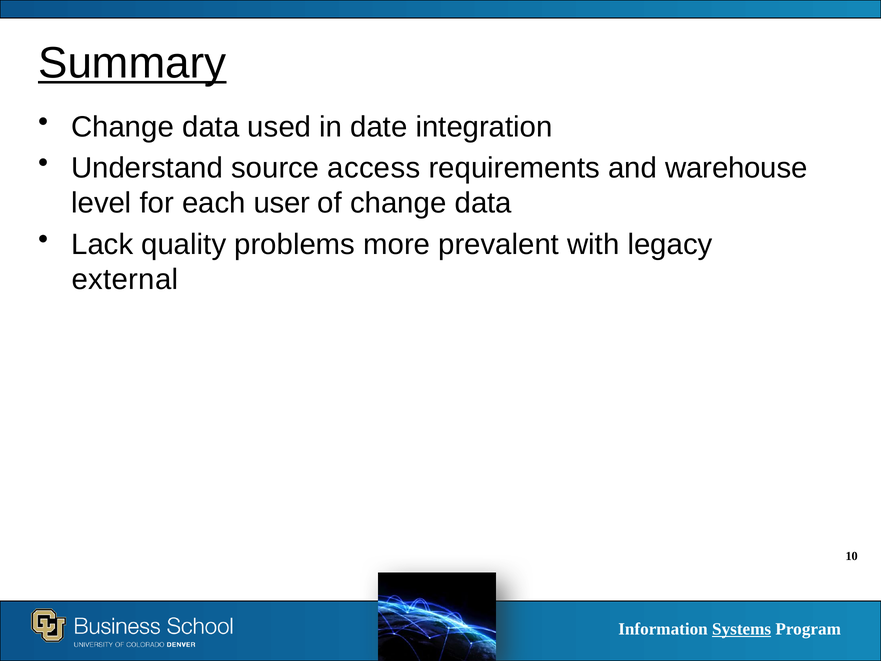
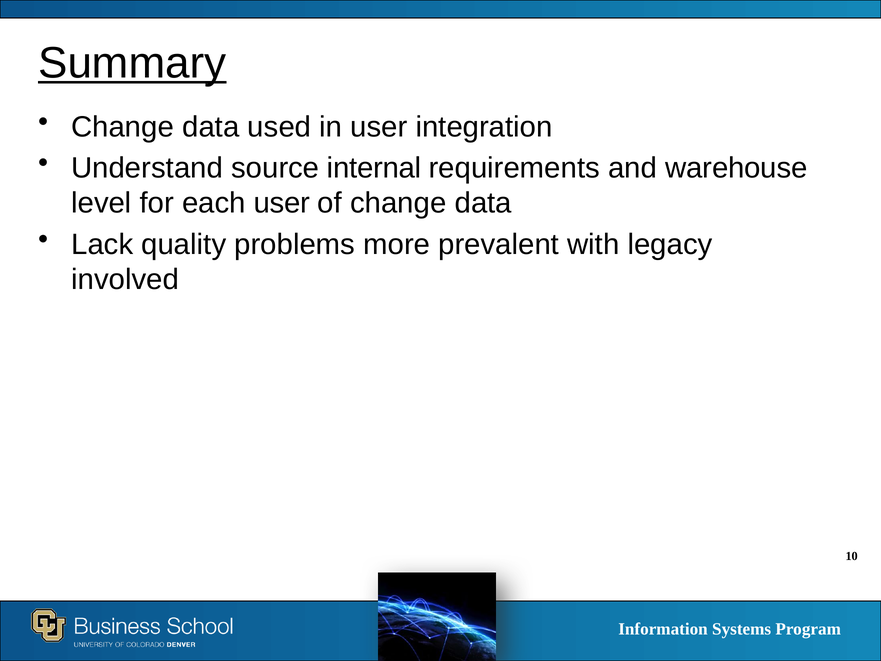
in date: date -> user
access: access -> internal
external: external -> involved
Systems underline: present -> none
